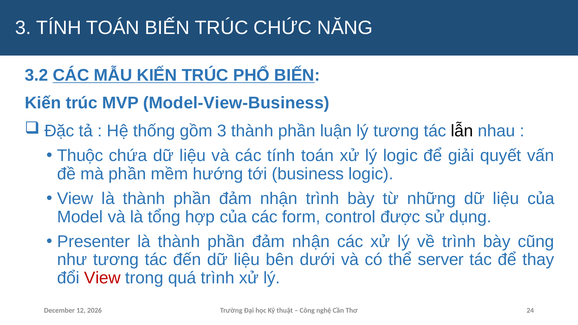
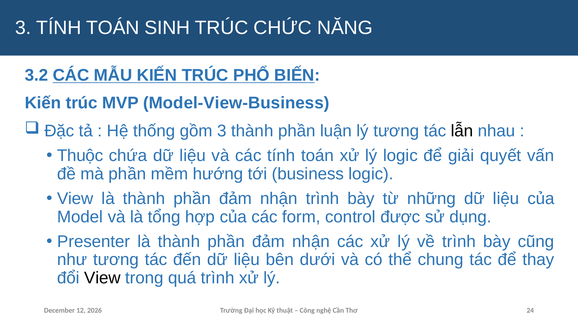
TOÁN BIẾN: BIẾN -> SINH
server: server -> chung
View at (102, 278) colour: red -> black
